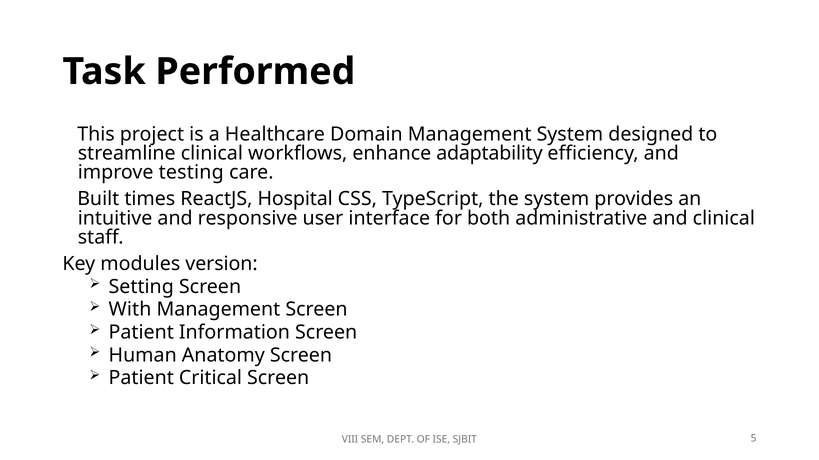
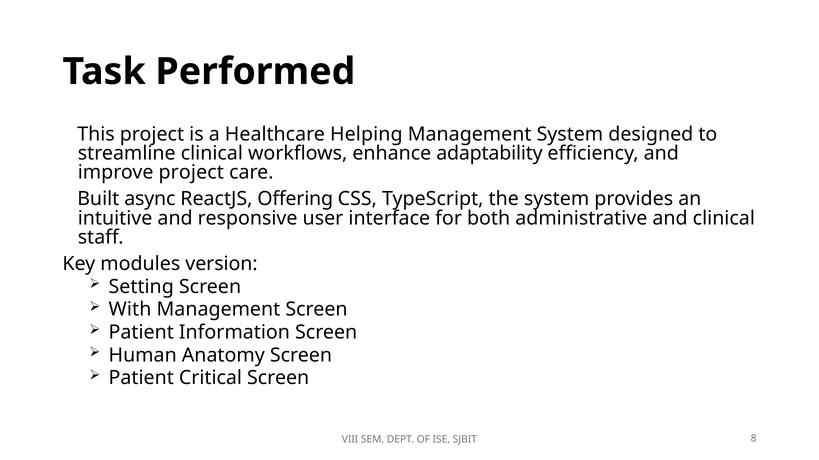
Domain: Domain -> Helping
improve testing: testing -> project
times: times -> async
Hospital: Hospital -> Offering
5: 5 -> 8
